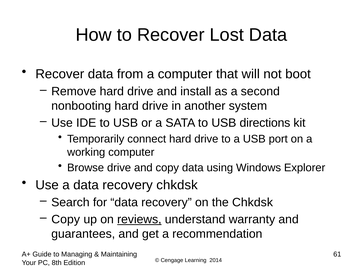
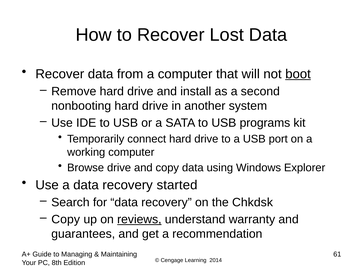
boot underline: none -> present
directions: directions -> programs
recovery chkdsk: chkdsk -> started
